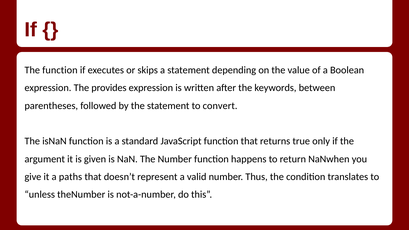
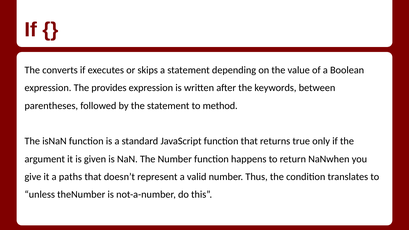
The function: function -> converts
convert: convert -> method
